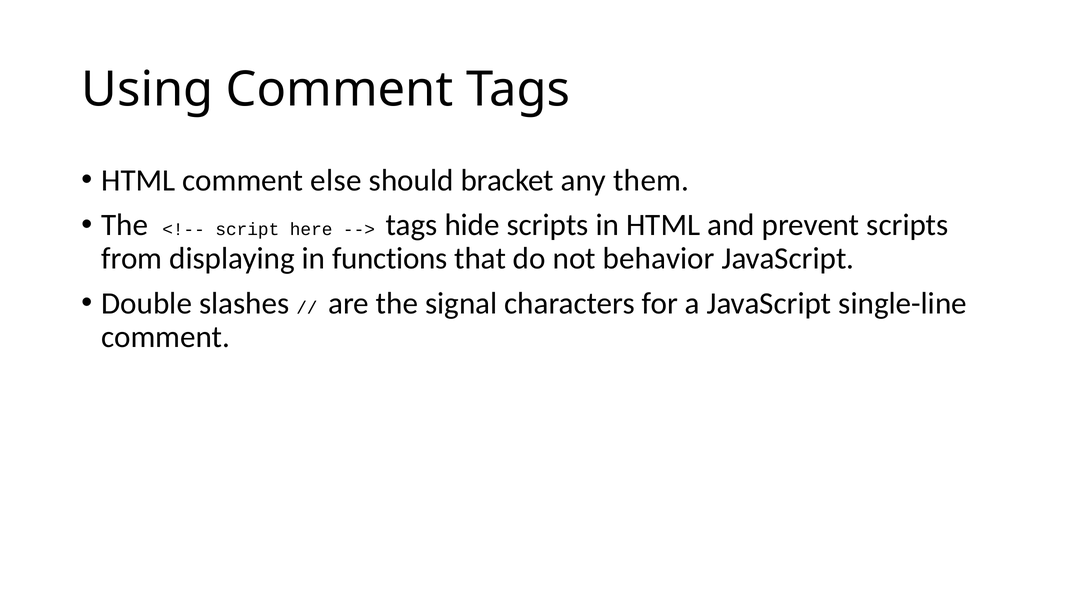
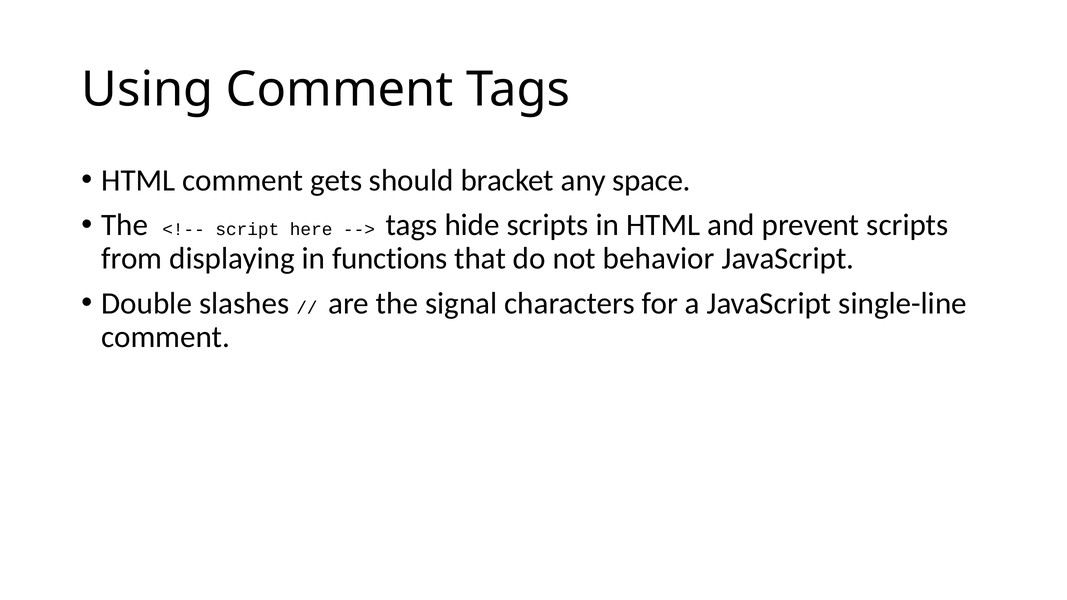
else: else -> gets
them: them -> space
